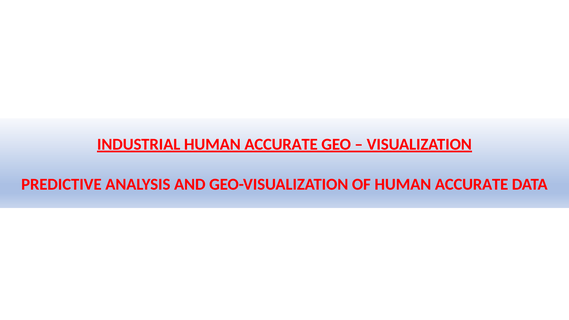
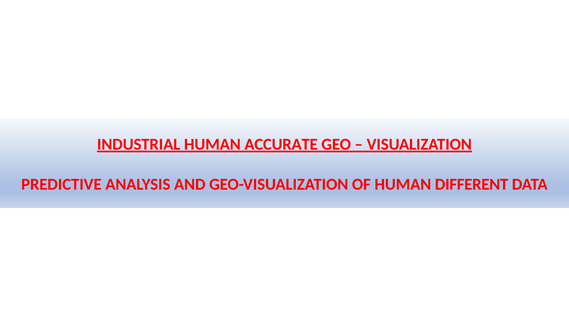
OF HUMAN ACCURATE: ACCURATE -> DIFFERENT
